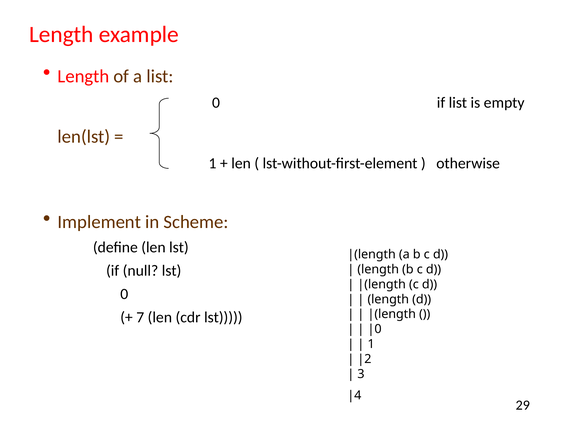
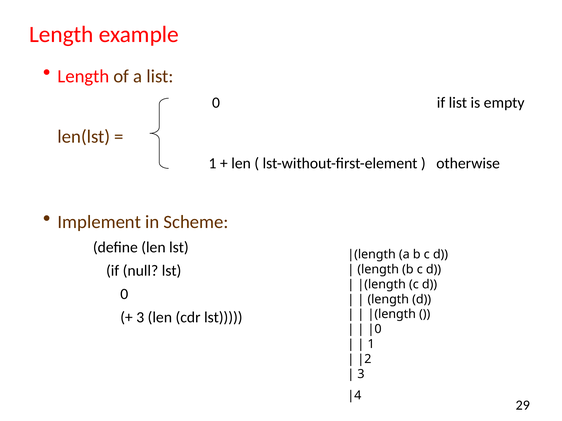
7 at (140, 318): 7 -> 3
